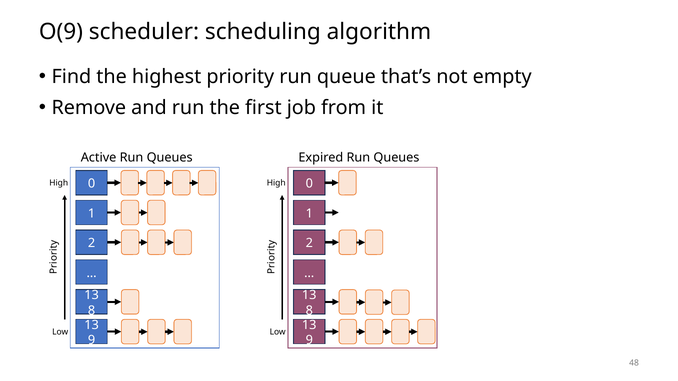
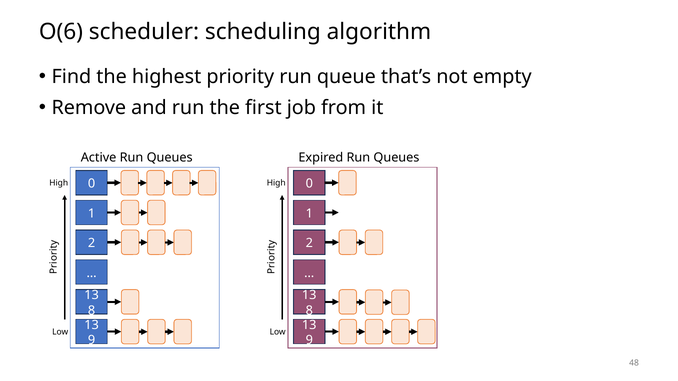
O(9: O(9 -> O(6
